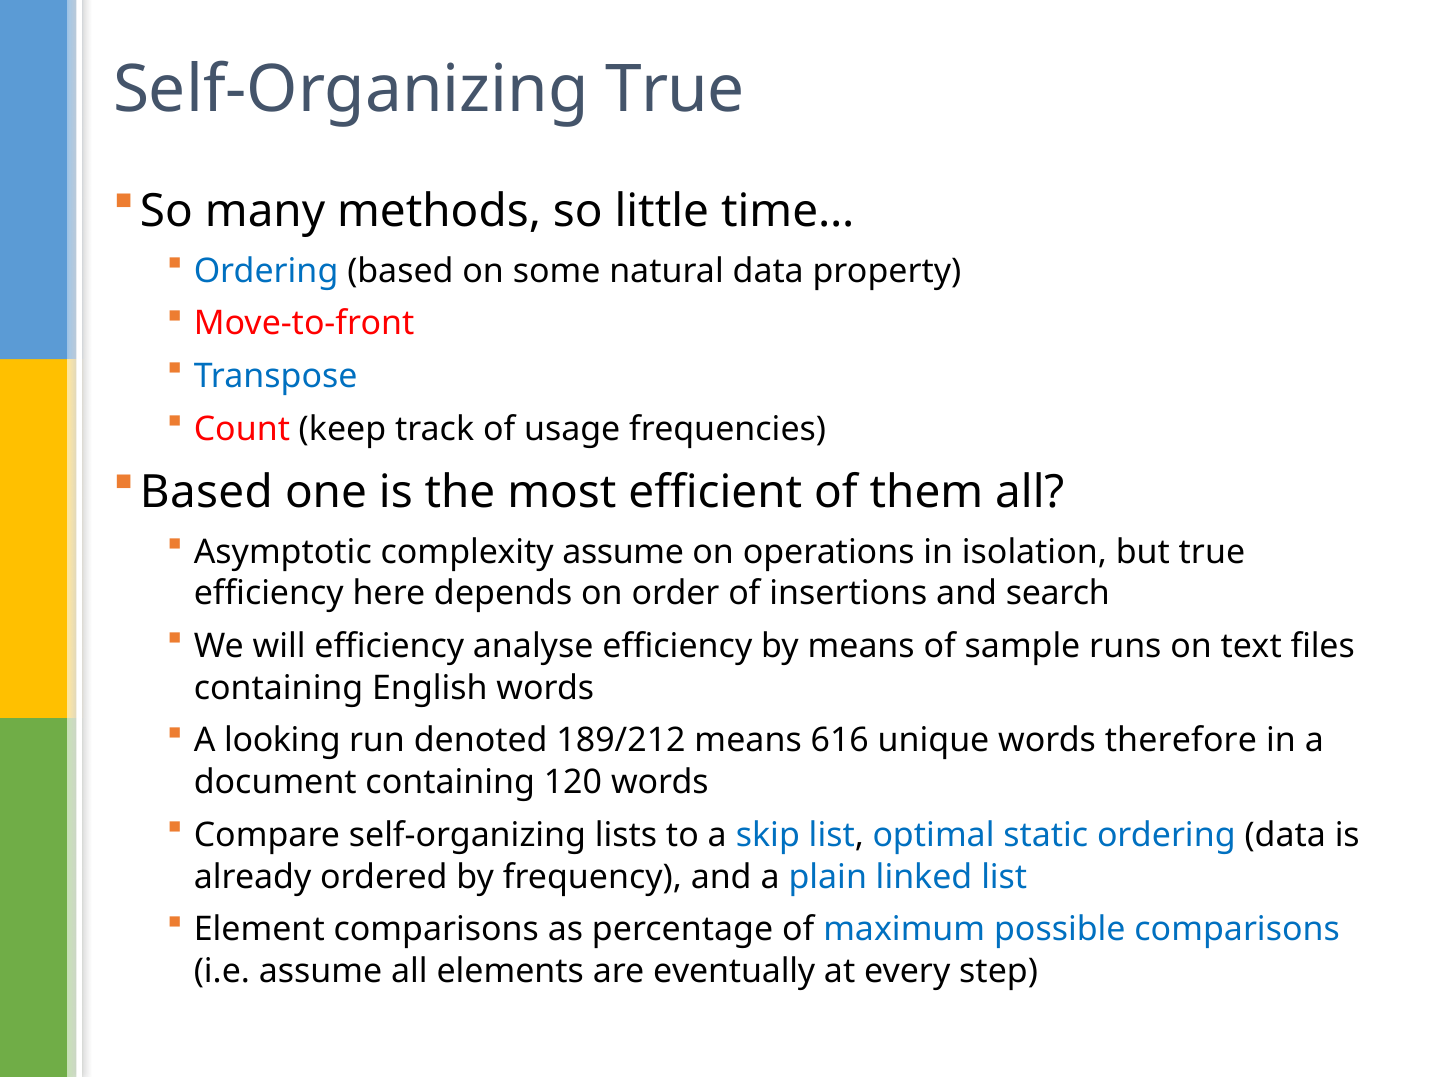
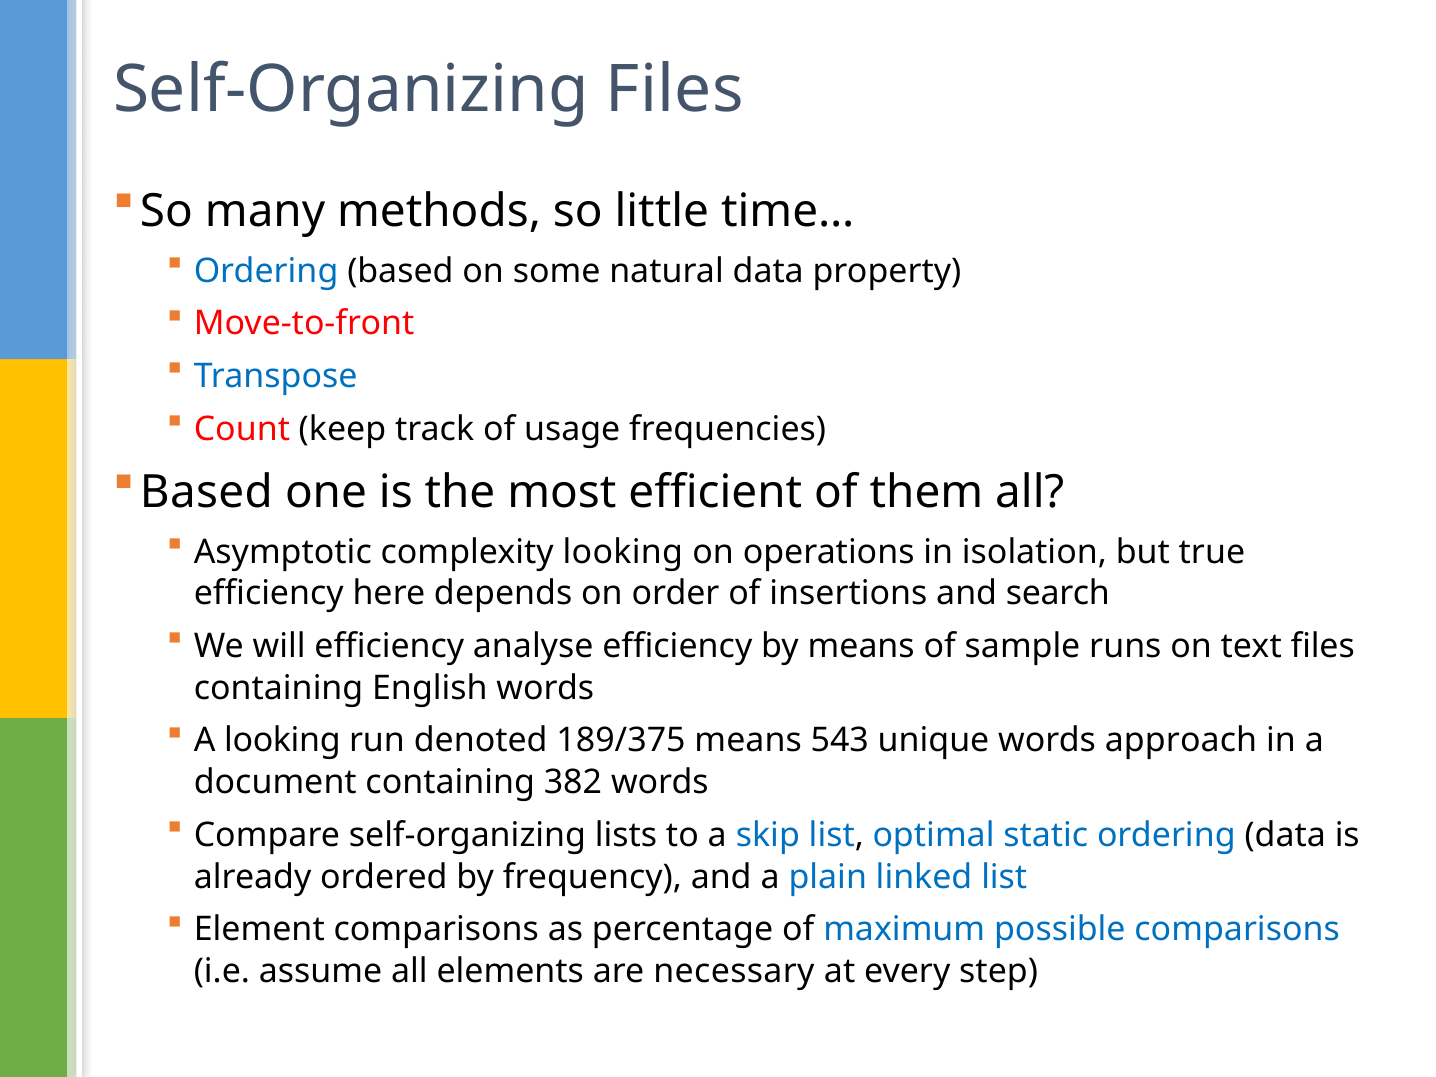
Self-Organizing True: True -> Files
complexity assume: assume -> looking
189/212: 189/212 -> 189/375
616: 616 -> 543
therefore: therefore -> approach
120: 120 -> 382
eventually: eventually -> necessary
